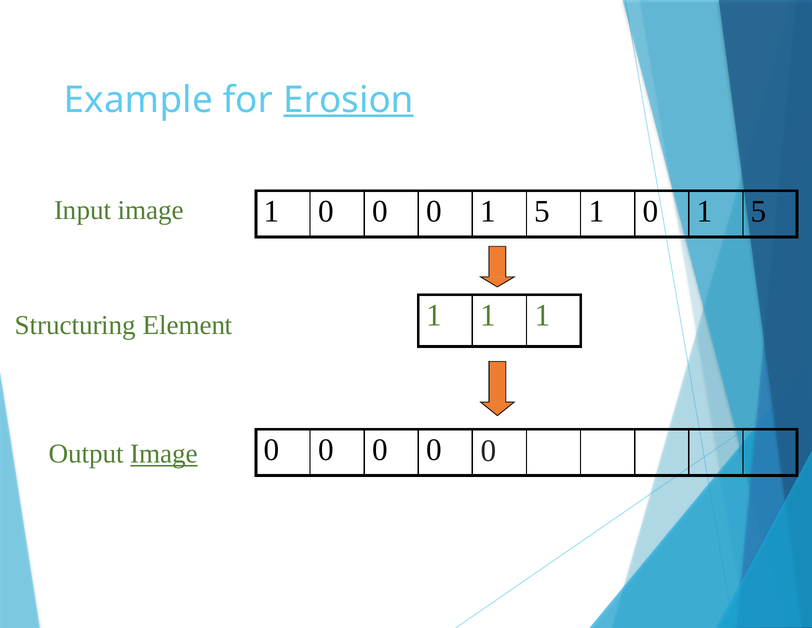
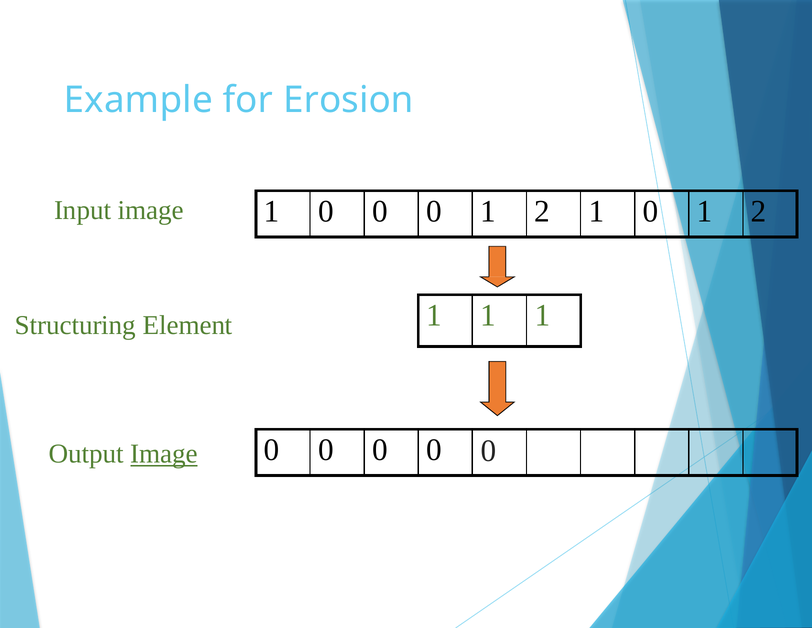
Erosion underline: present -> none
0 0 1 5: 5 -> 2
1 0 1 5: 5 -> 2
